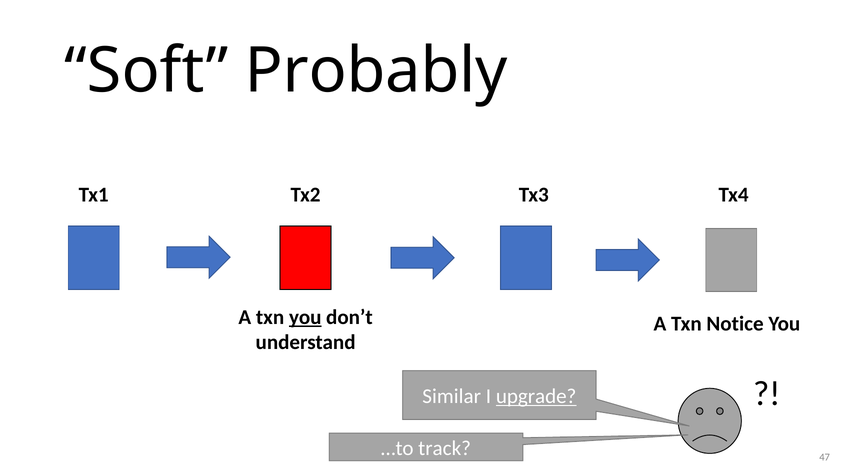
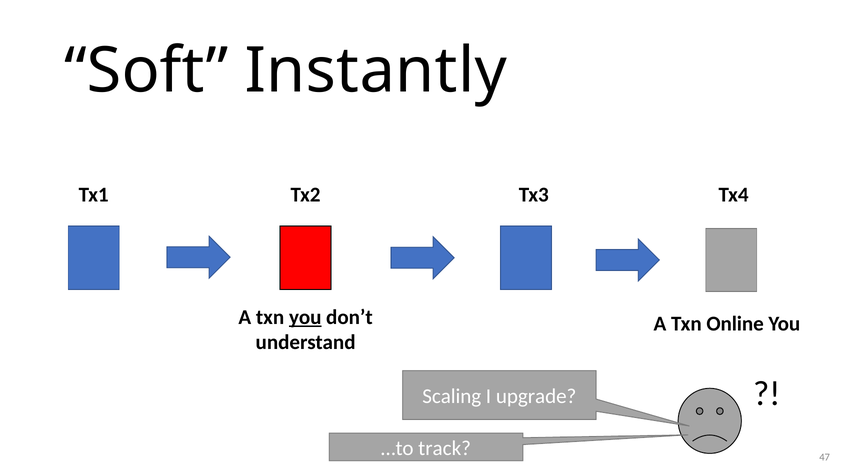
Probably: Probably -> Instantly
Notice: Notice -> Online
Similar: Similar -> Scaling
upgrade underline: present -> none
